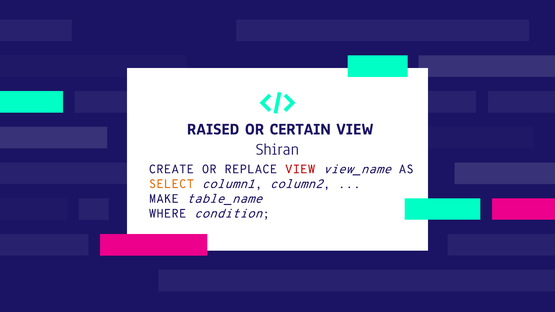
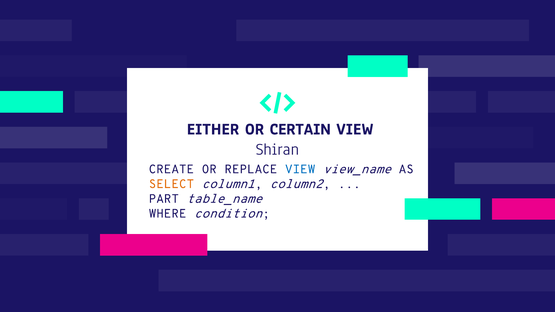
RAISED: RAISED -> EITHER
VIEW at (300, 169) colour: red -> blue
MAKE: MAKE -> PART
